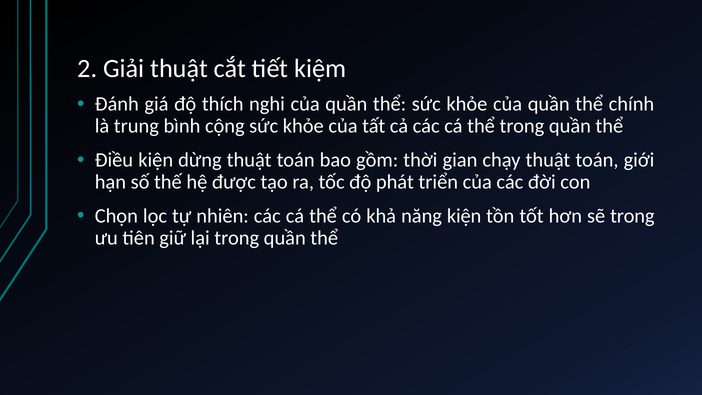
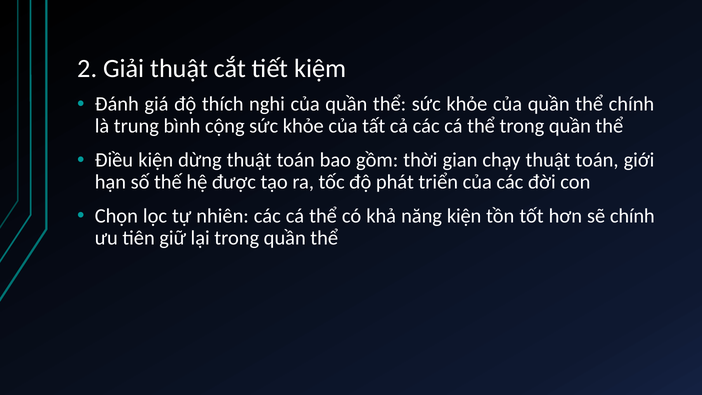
sẽ trong: trong -> chính
